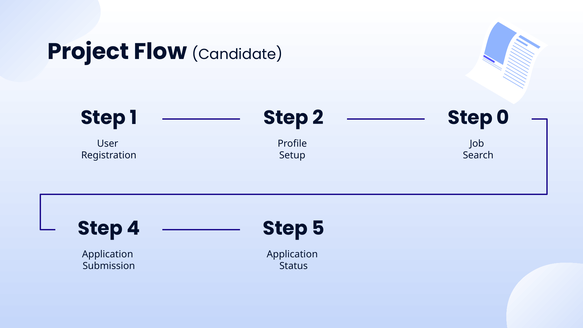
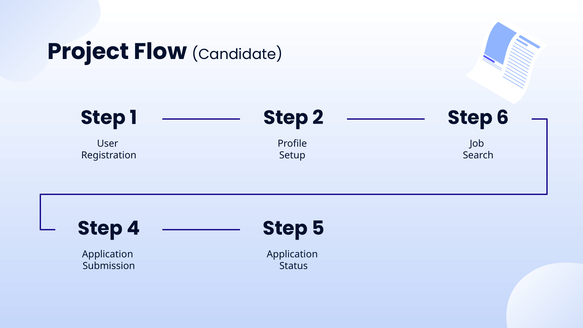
0: 0 -> 6
